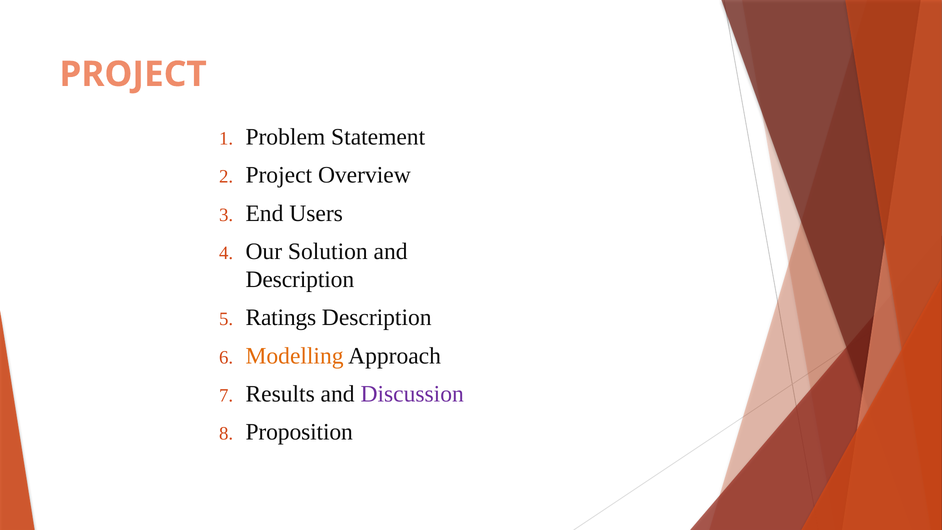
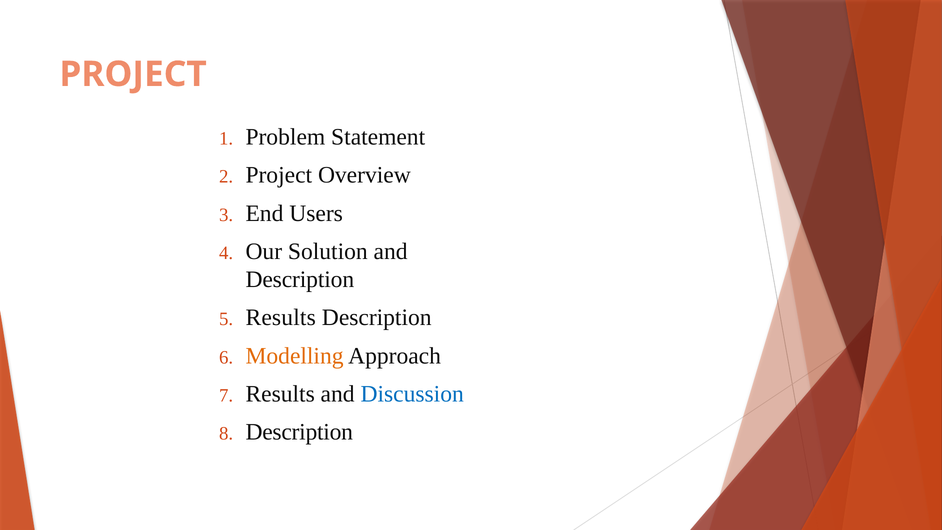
Ratings at (281, 318): Ratings -> Results
Discussion colour: purple -> blue
Proposition at (299, 432): Proposition -> Description
